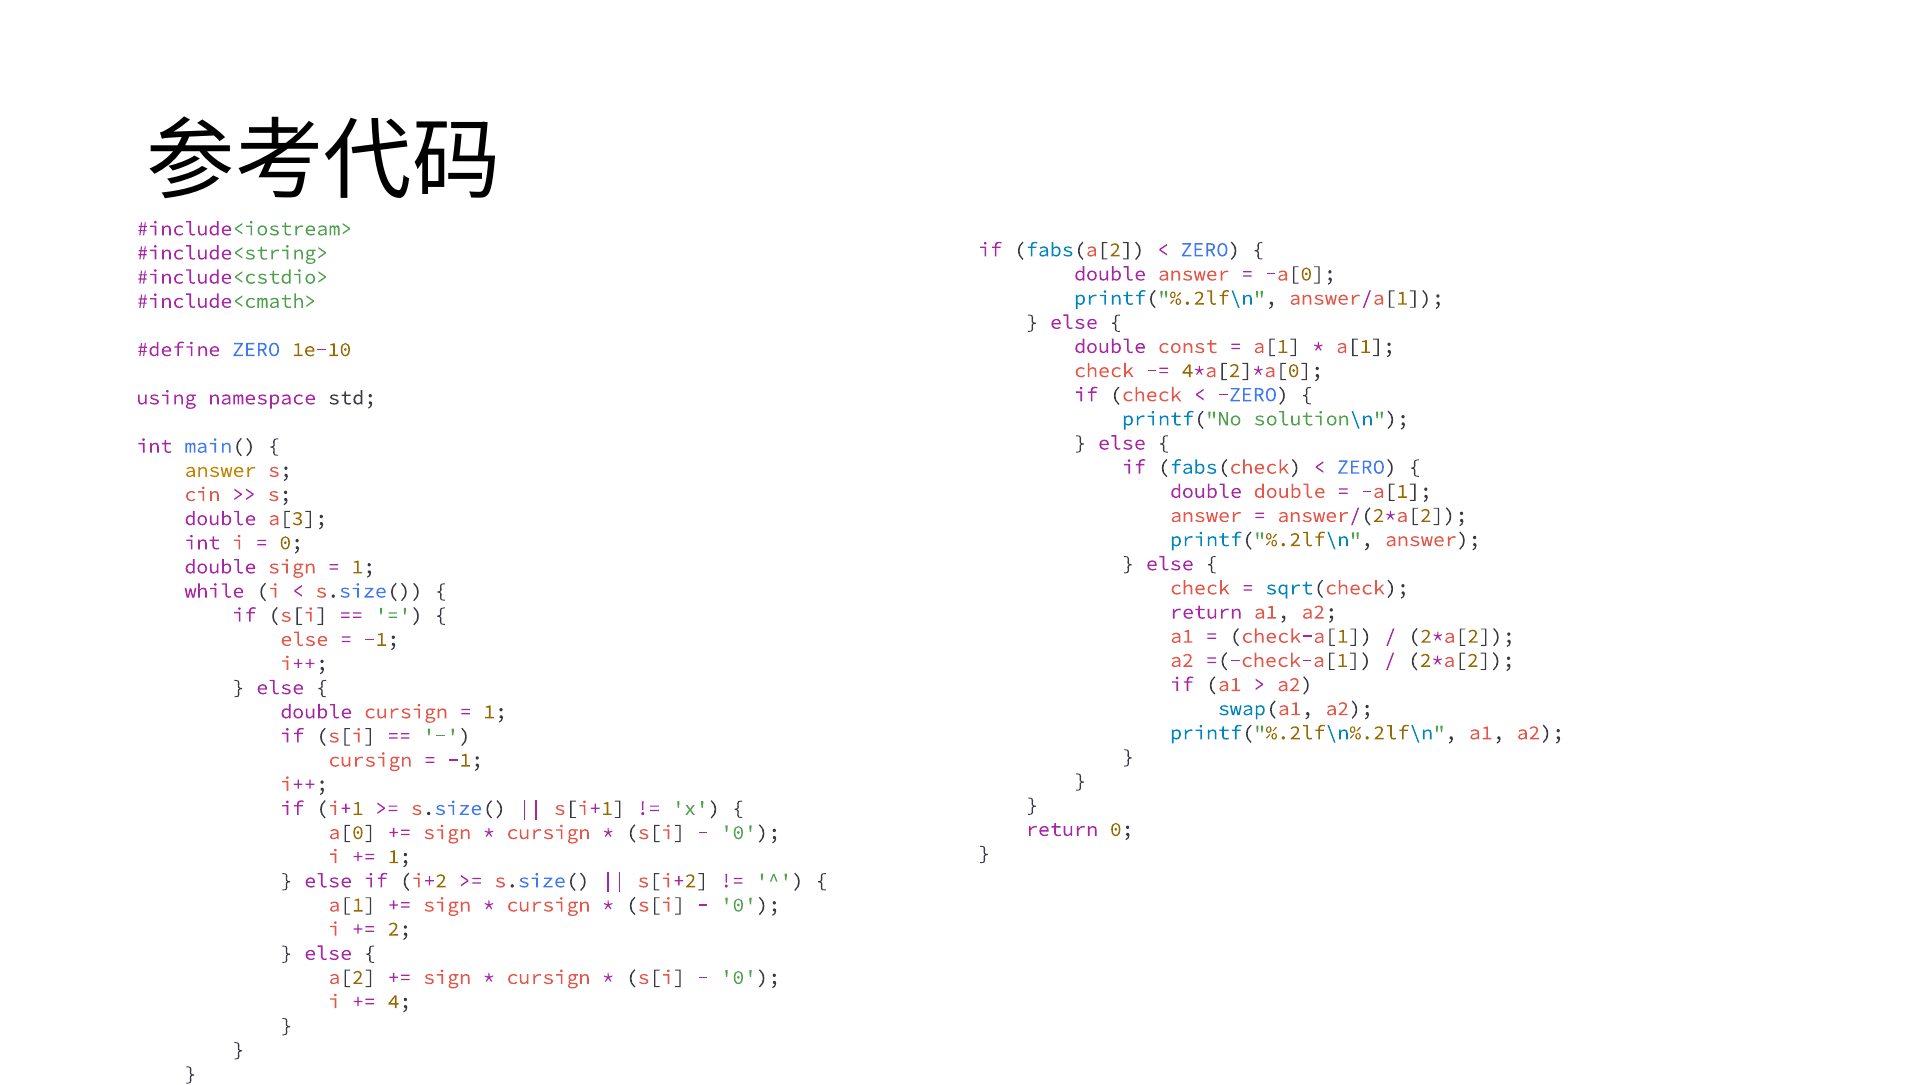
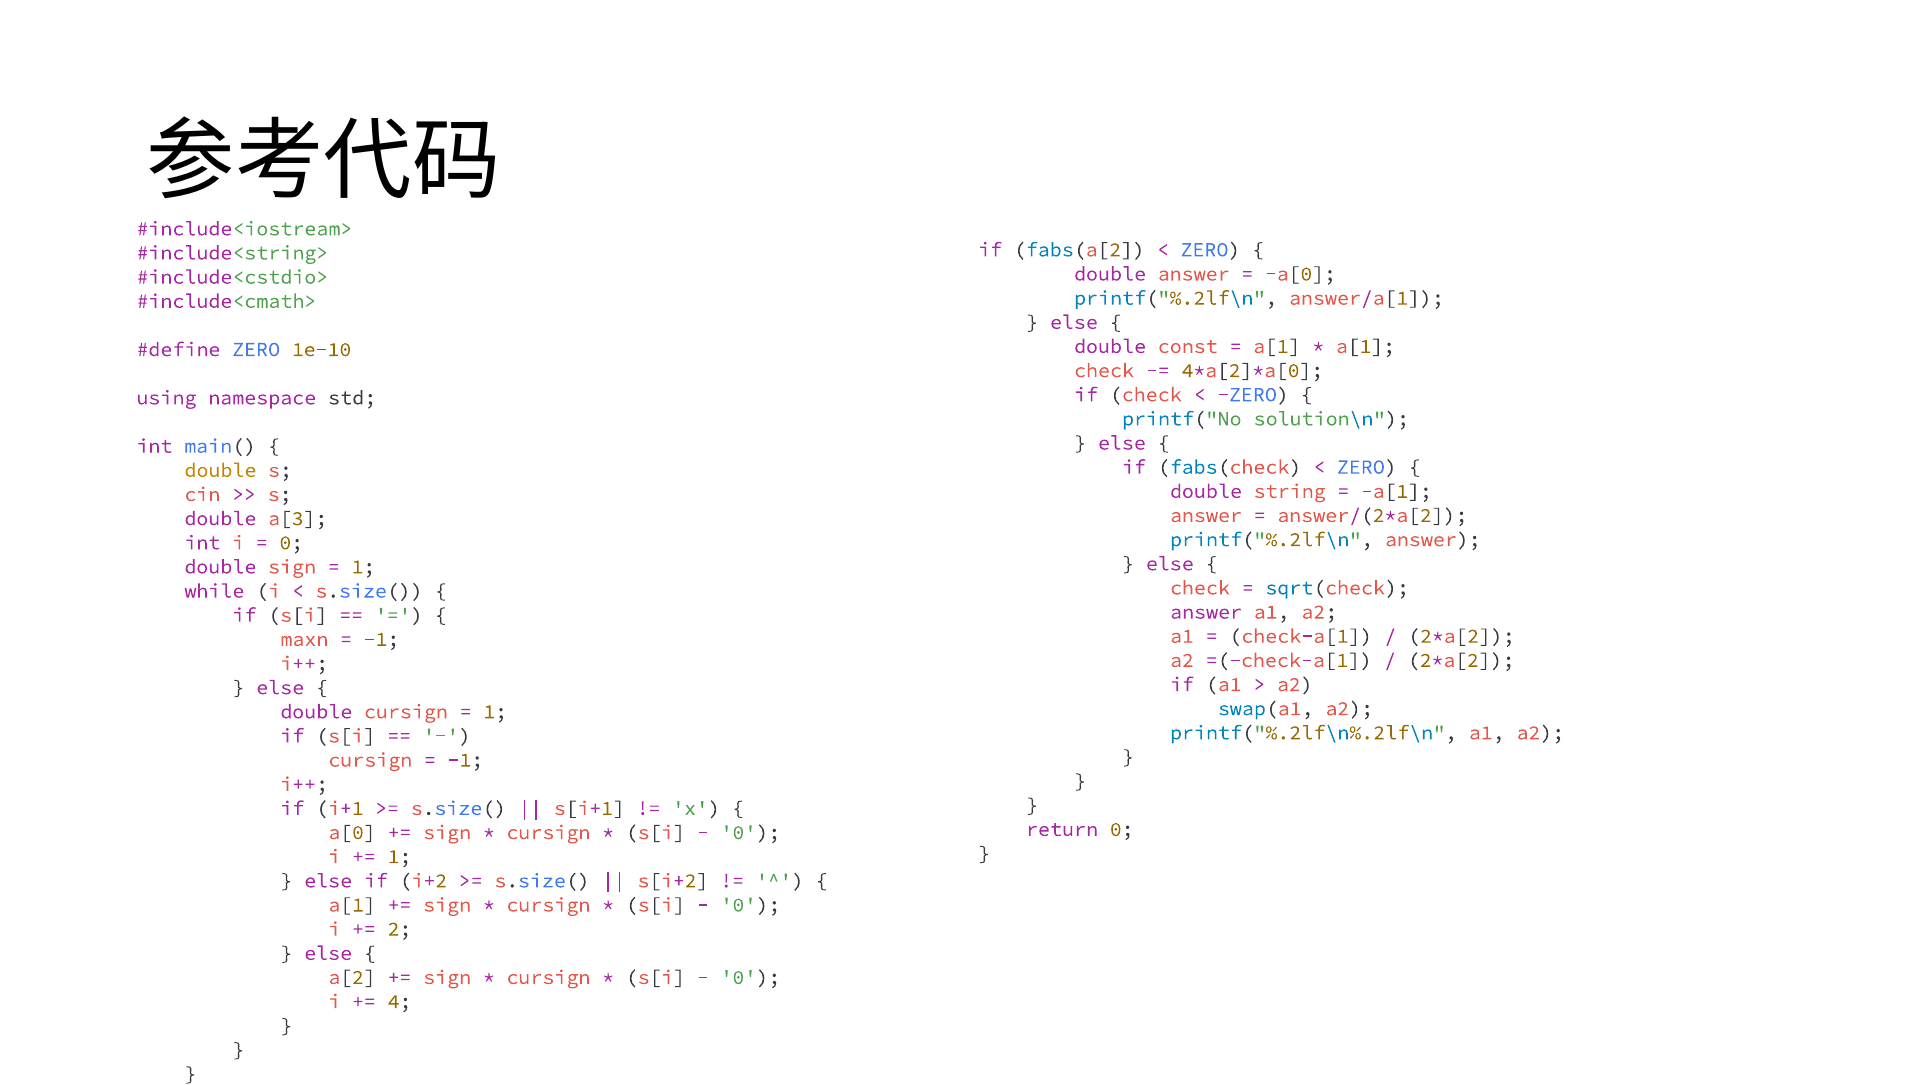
answer at (220, 470): answer -> double
double double: double -> string
return at (1206, 612): return -> answer
else at (304, 639): else -> maxn
